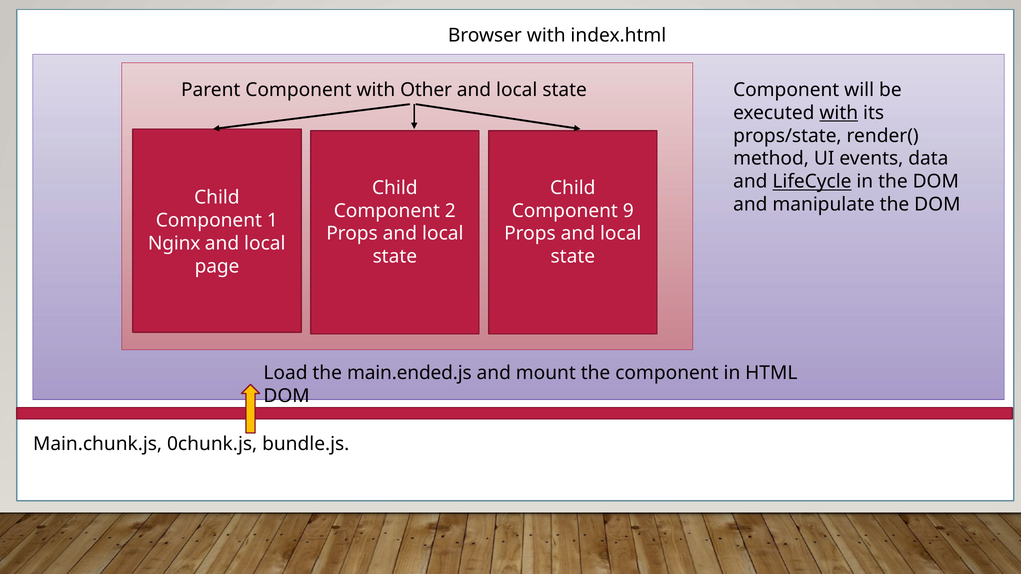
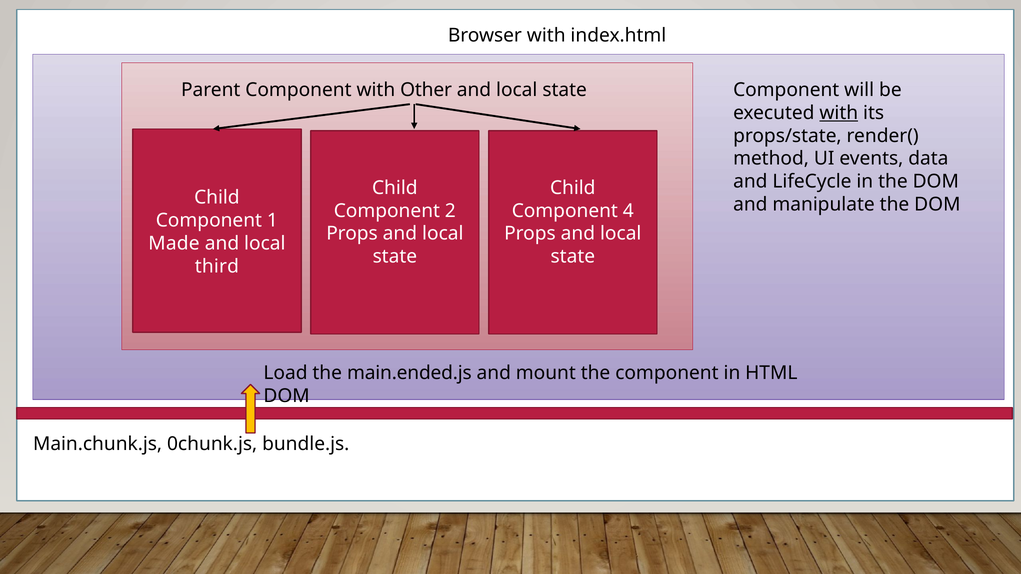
LifeCycle underline: present -> none
9: 9 -> 4
Nginx: Nginx -> Made
page: page -> third
